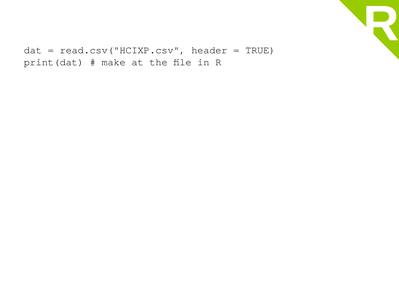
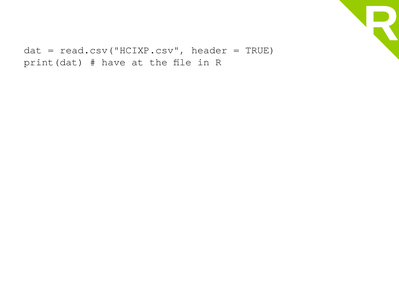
make: make -> have
